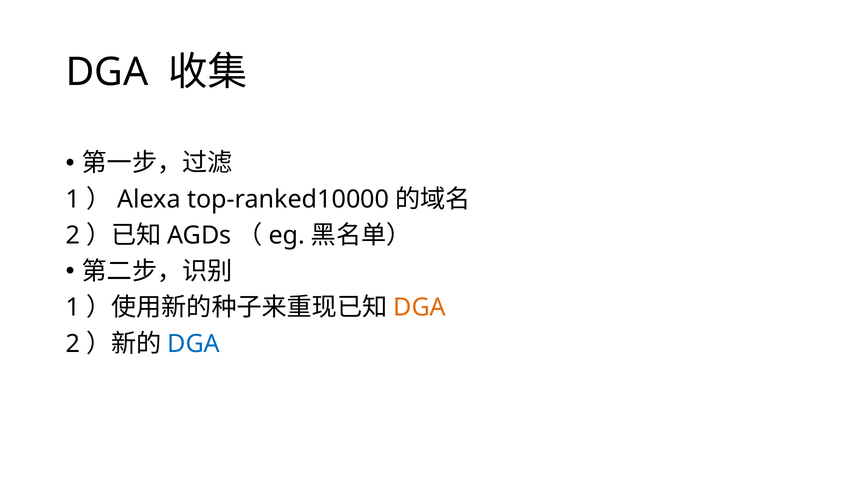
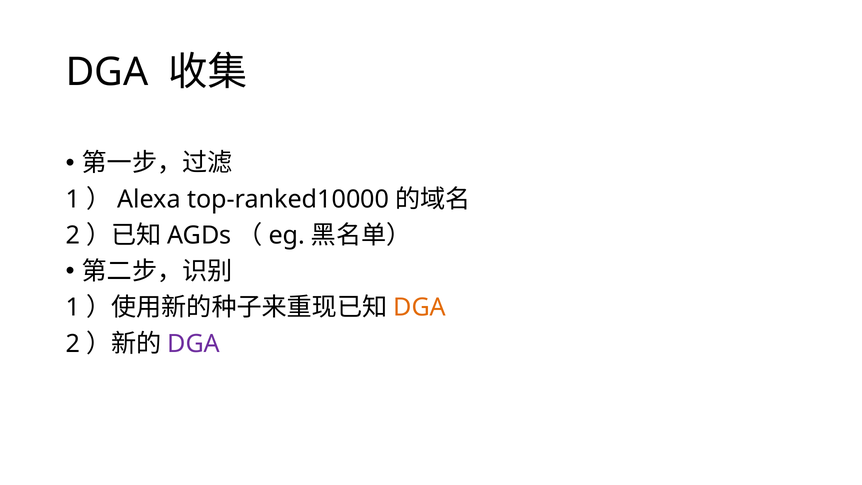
DGA at (194, 344) colour: blue -> purple
